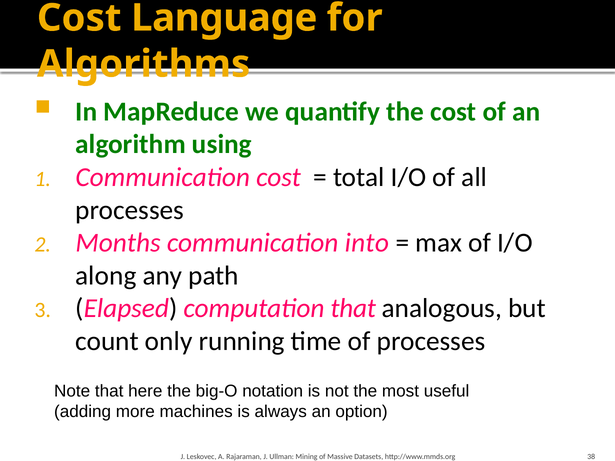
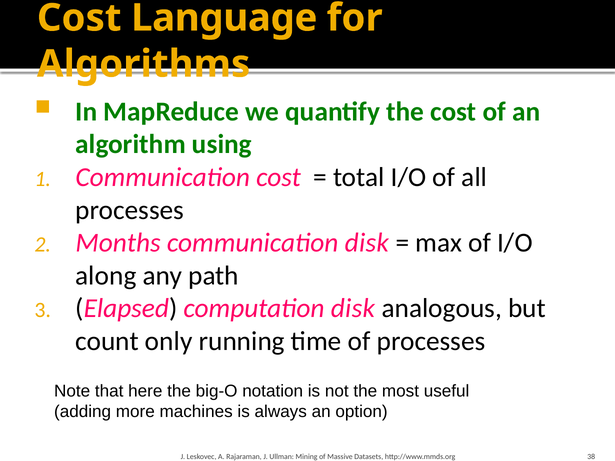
communication into: into -> disk
computation that: that -> disk
